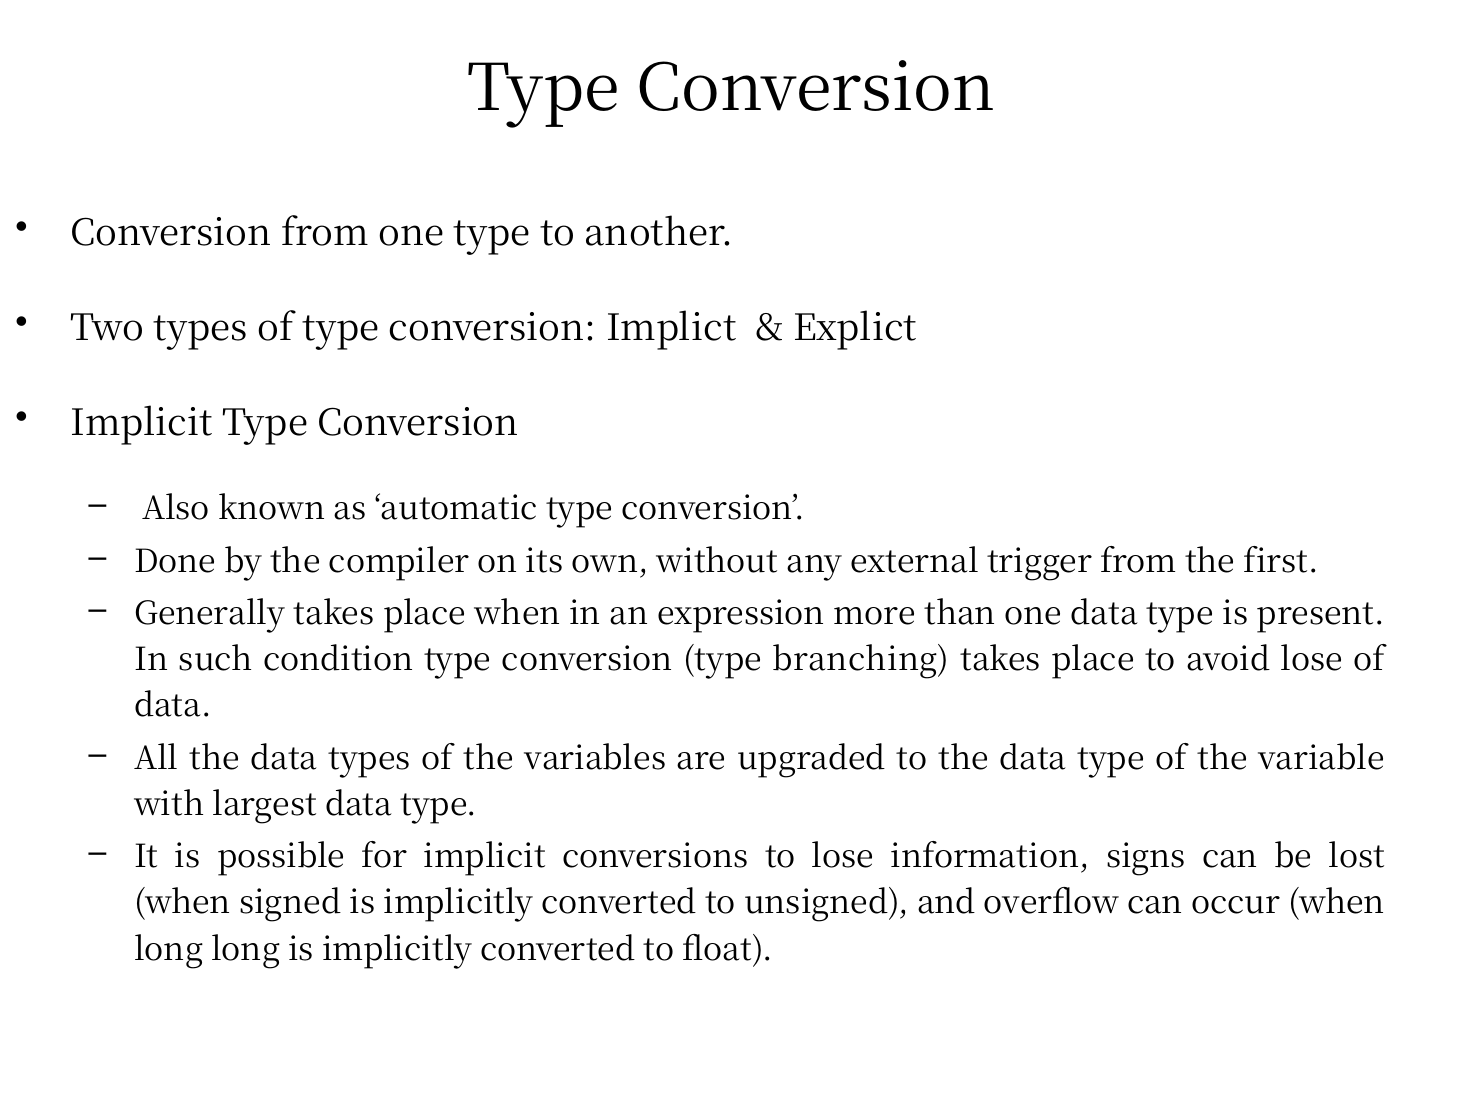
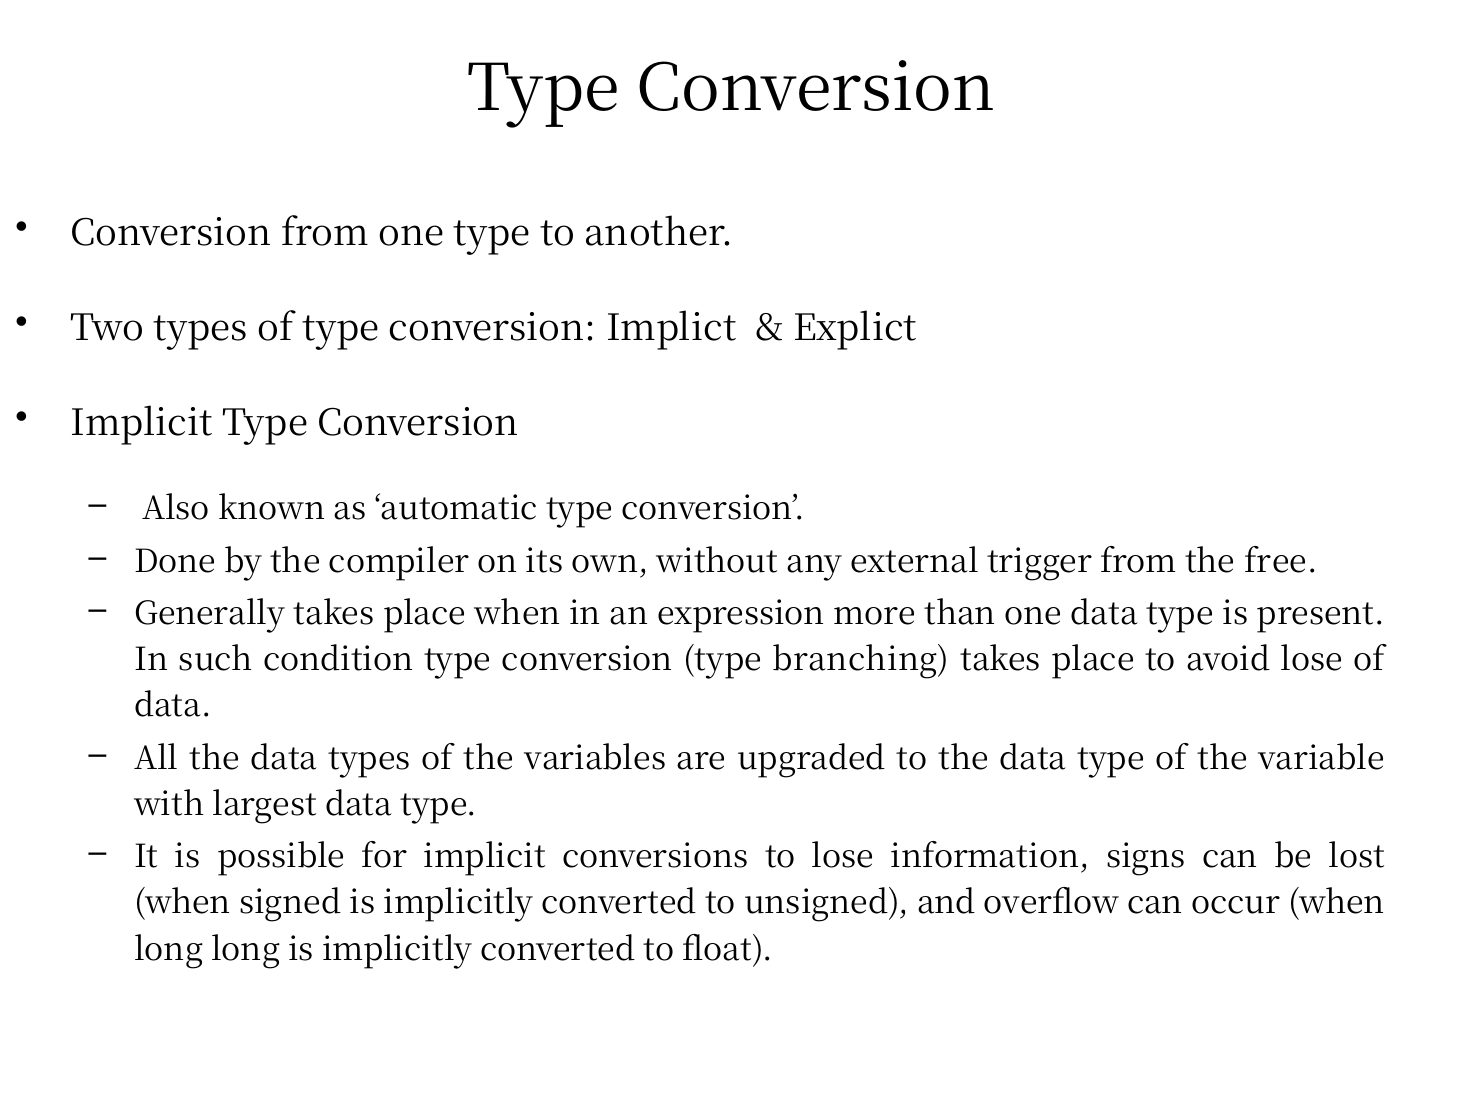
first: first -> free
